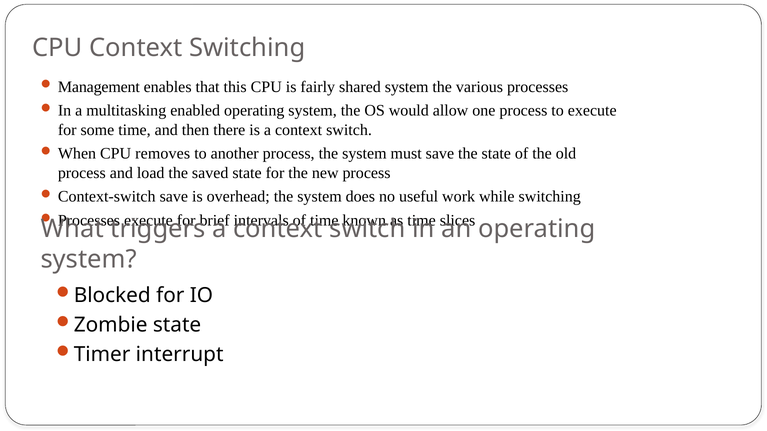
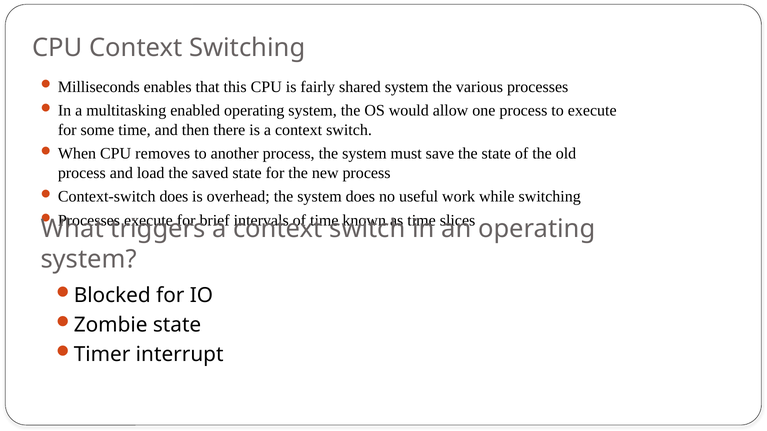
Management: Management -> Milliseconds
Context-switch save: save -> does
